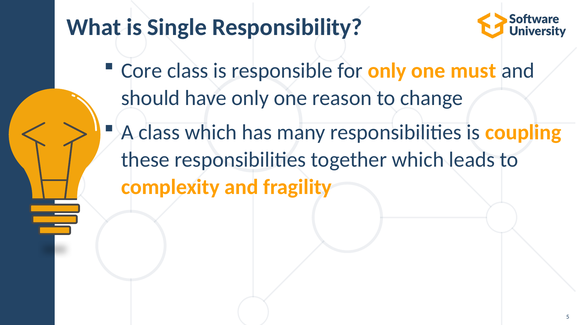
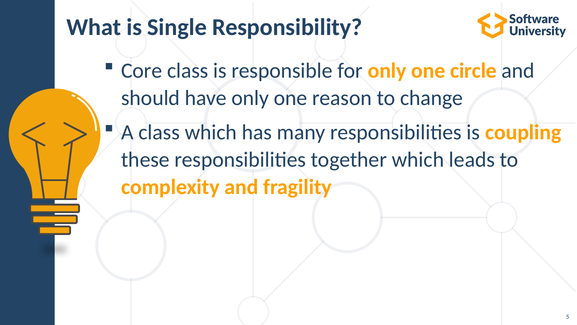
must: must -> circle
